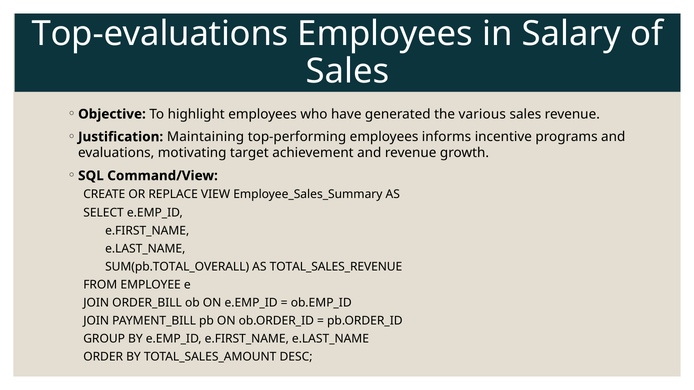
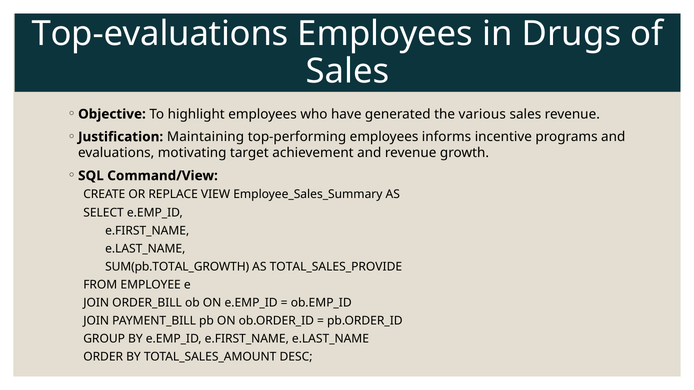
Salary: Salary -> Drugs
SUM(pb.TOTAL_OVERALL: SUM(pb.TOTAL_OVERALL -> SUM(pb.TOTAL_GROWTH
TOTAL_SALES_REVENUE: TOTAL_SALES_REVENUE -> TOTAL_SALES_PROVIDE
